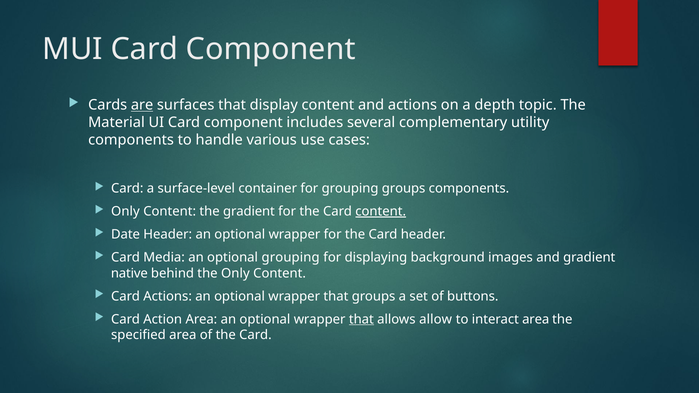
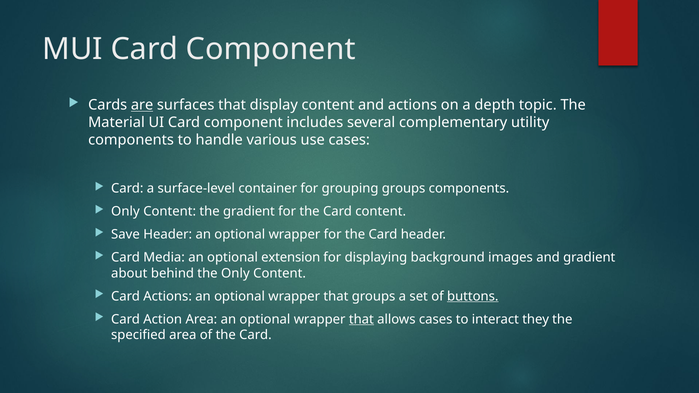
content at (381, 212) underline: present -> none
Date: Date -> Save
optional grouping: grouping -> extension
native: native -> about
buttons underline: none -> present
allows allow: allow -> cases
interact area: area -> they
